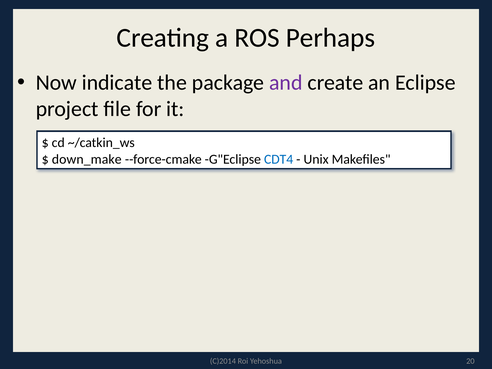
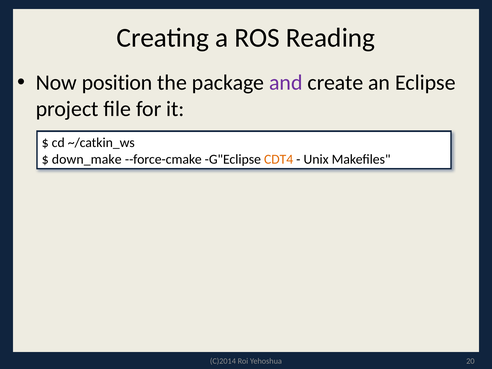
Perhaps: Perhaps -> Reading
indicate: indicate -> position
CDT4 colour: blue -> orange
